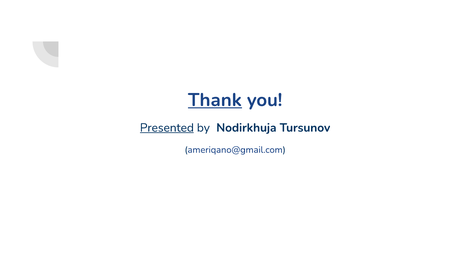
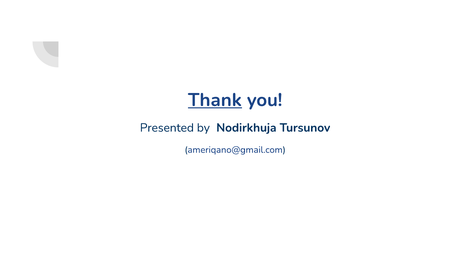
Presented underline: present -> none
